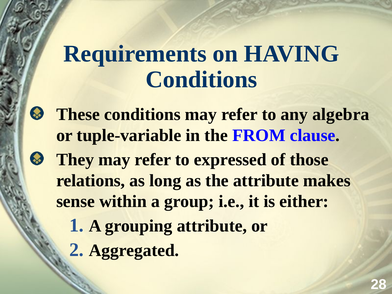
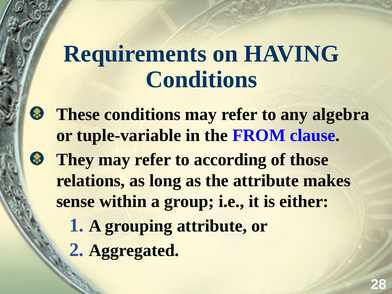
expressed: expressed -> according
